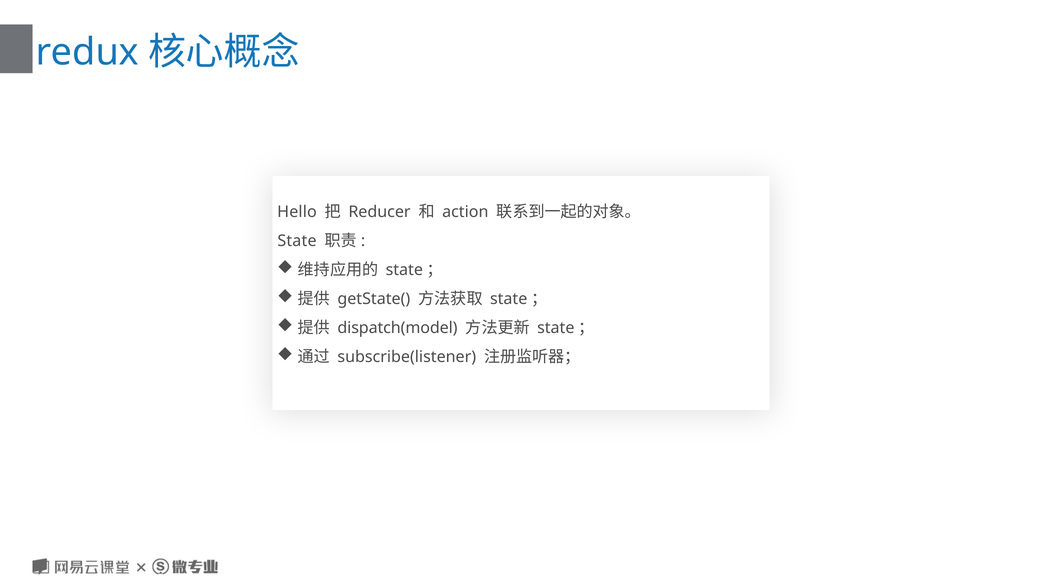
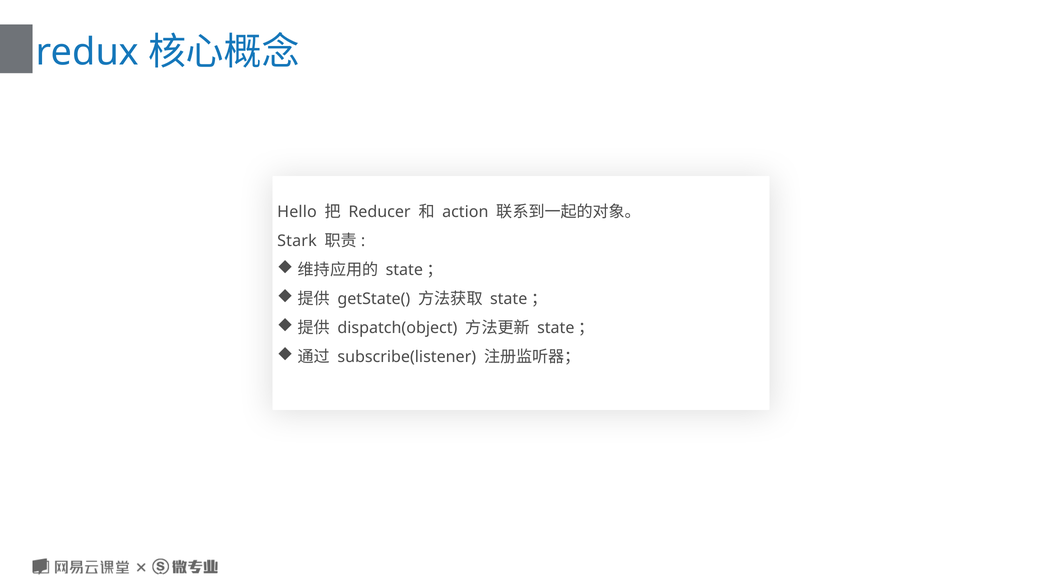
State at (297, 241): State -> Stark
dispatch(model: dispatch(model -> dispatch(object
